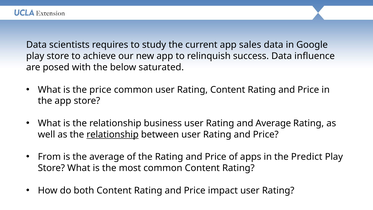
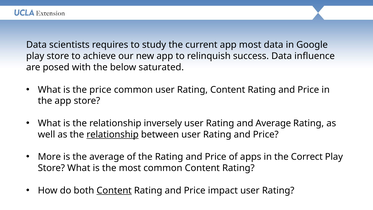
app sales: sales -> most
business: business -> inversely
From: From -> More
Predict: Predict -> Correct
Content at (114, 190) underline: none -> present
